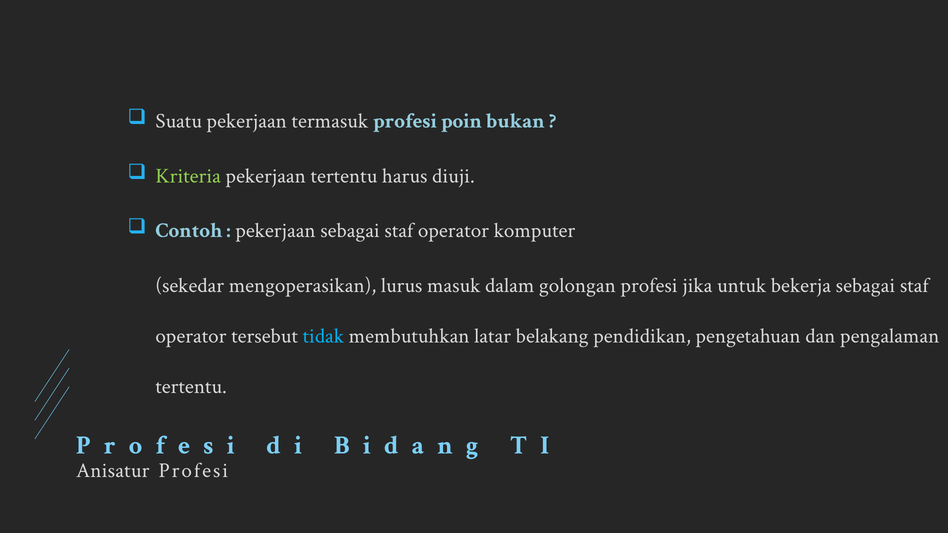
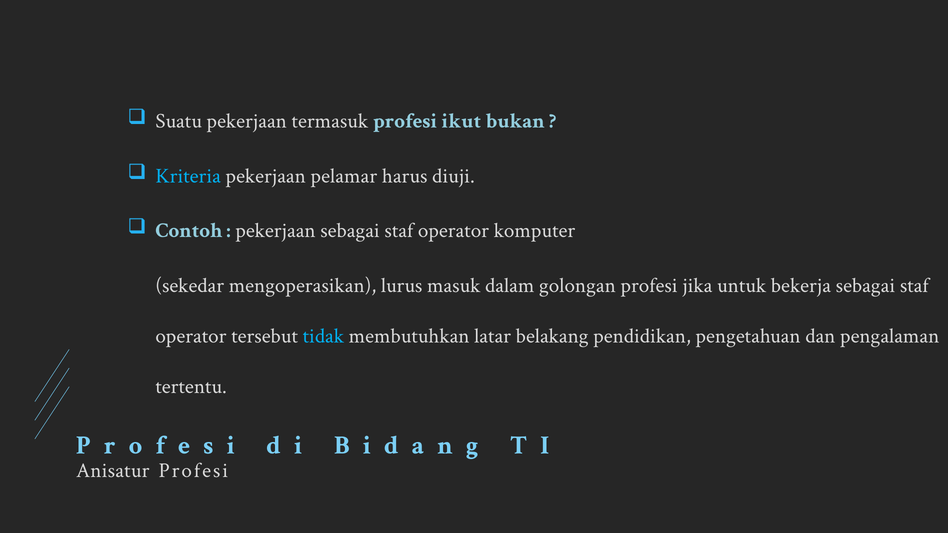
poin: poin -> ikut
Kriteria colour: light green -> light blue
pekerjaan tertentu: tertentu -> pelamar
